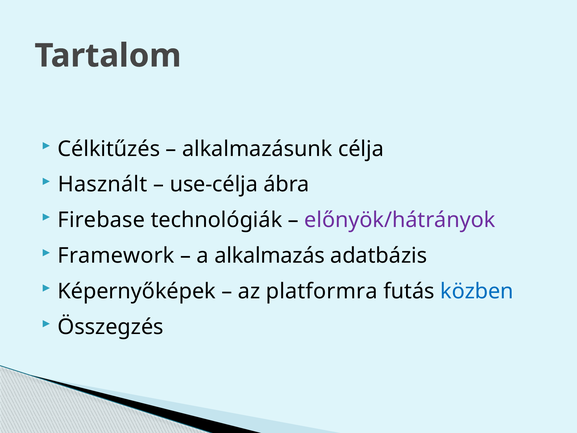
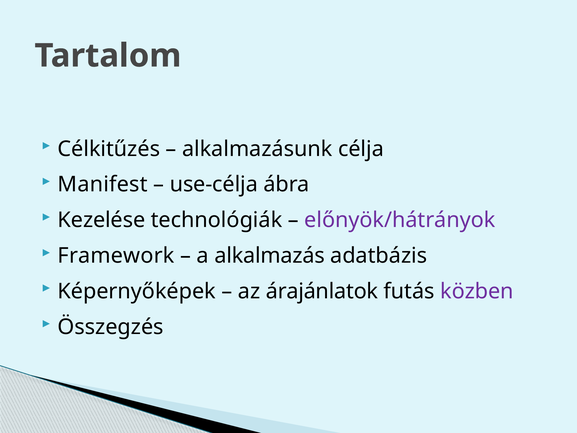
Használt: Használt -> Manifest
Firebase: Firebase -> Kezelése
platformra: platformra -> árajánlatok
közben colour: blue -> purple
